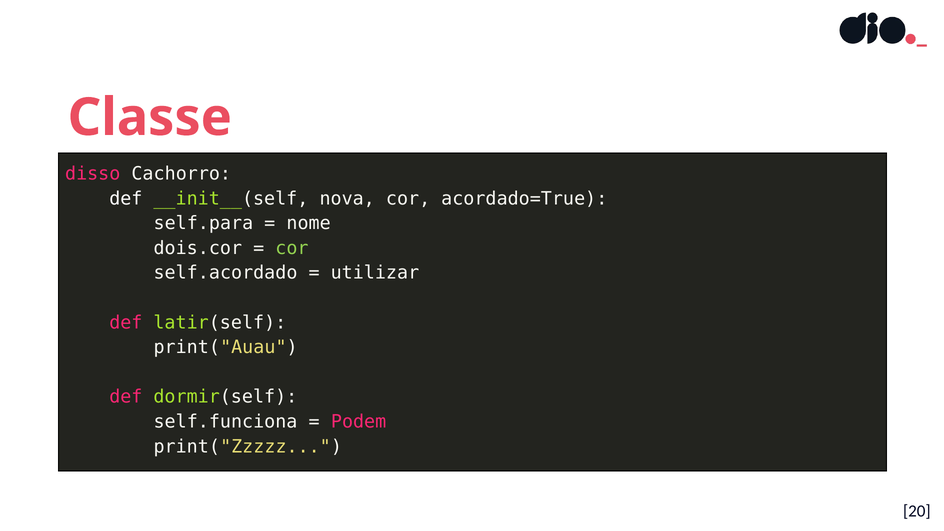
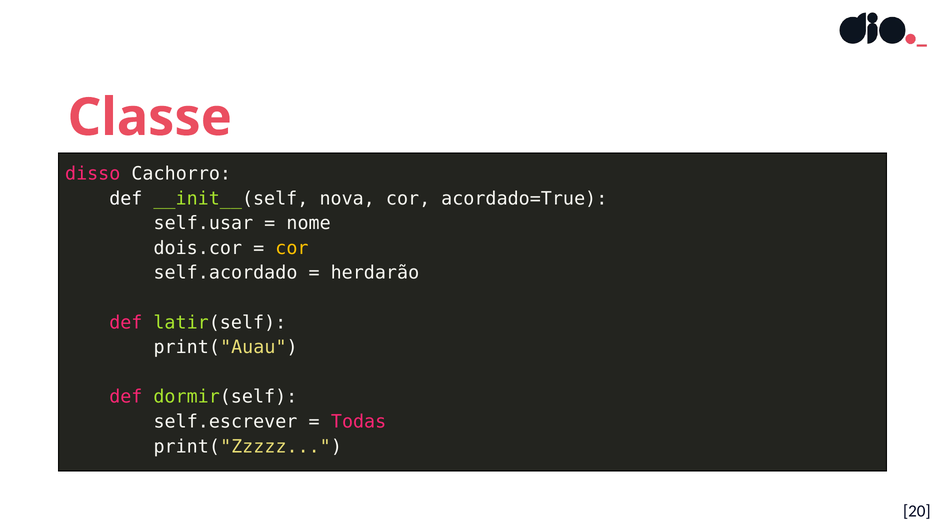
self.para: self.para -> self.usar
cor at (292, 248) colour: light green -> yellow
utilizar: utilizar -> herdarão
self.funciona: self.funciona -> self.escrever
Podem: Podem -> Todas
